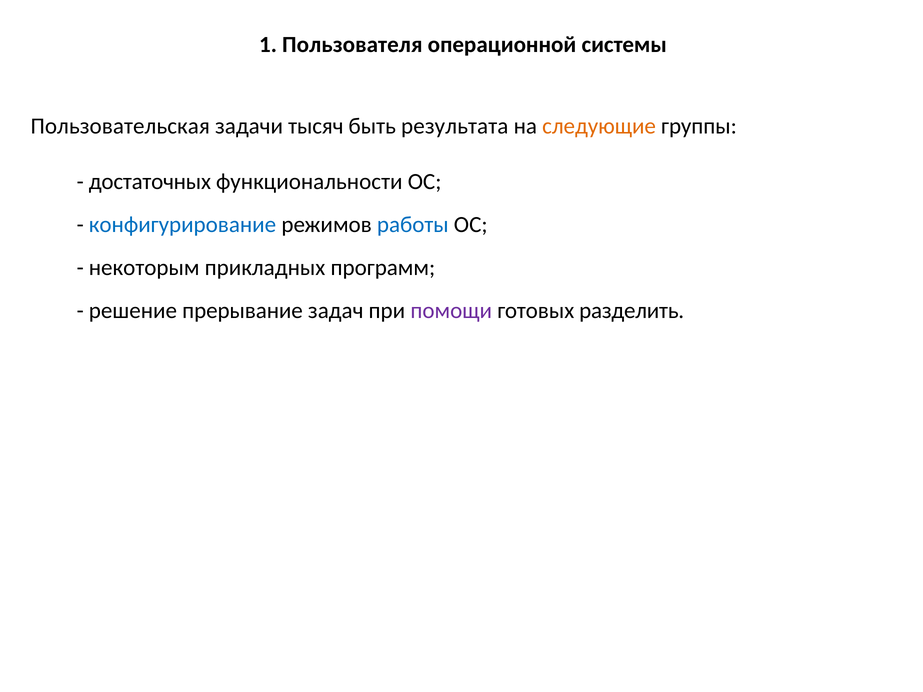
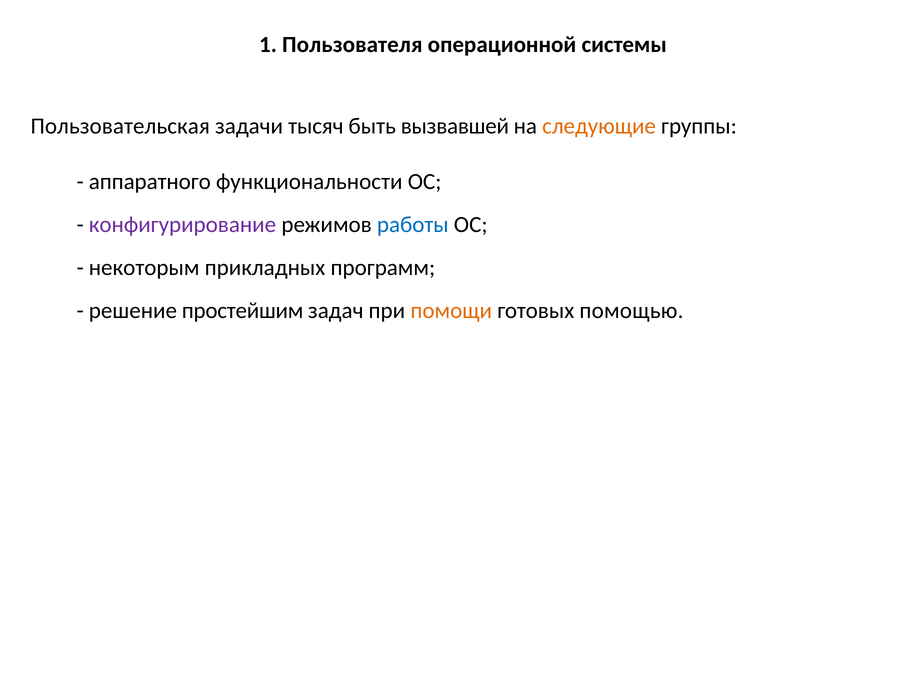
результата: результата -> вызвавшей
достаточных: достаточных -> аппаратного
конфигурирование colour: blue -> purple
прерывание: прерывание -> простейшим
помощи colour: purple -> orange
разделить: разделить -> помощью
